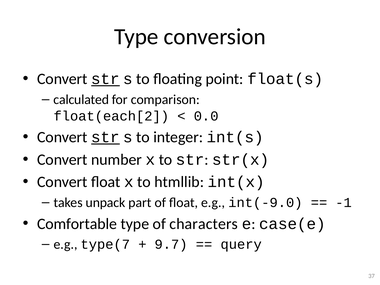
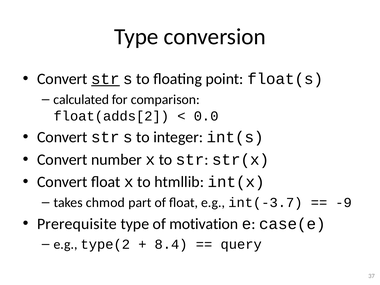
float(each[2: float(each[2 -> float(adds[2
str at (105, 137) underline: present -> none
unpack: unpack -> chmod
int(-9.0: int(-9.0 -> int(-3.7
-1: -1 -> -9
Comfortable: Comfortable -> Prerequisite
characters: characters -> motivation
type(7: type(7 -> type(2
9.7: 9.7 -> 8.4
